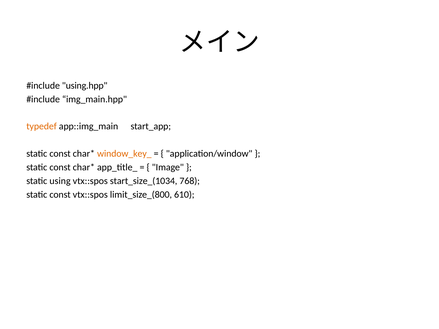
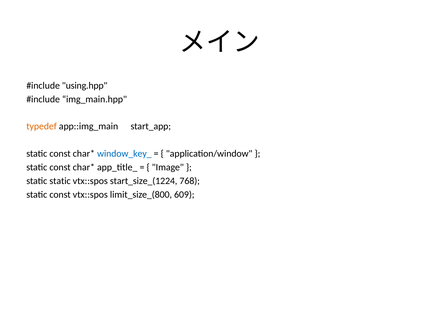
window_key_ colour: orange -> blue
static using: using -> static
start_size_(1034: start_size_(1034 -> start_size_(1224
610: 610 -> 609
